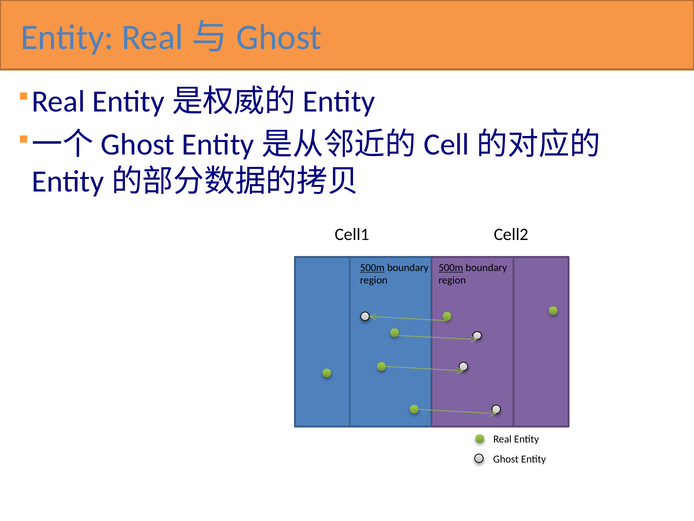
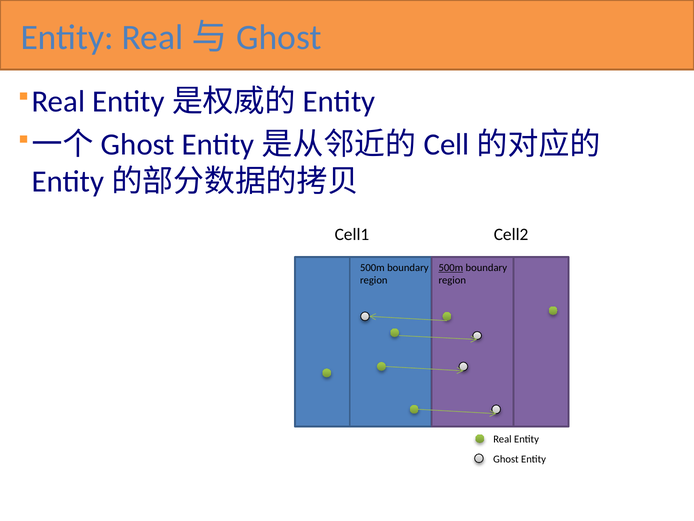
500m at (372, 267) underline: present -> none
